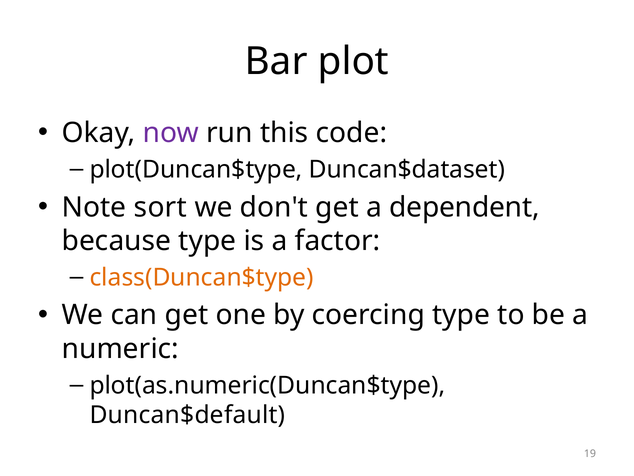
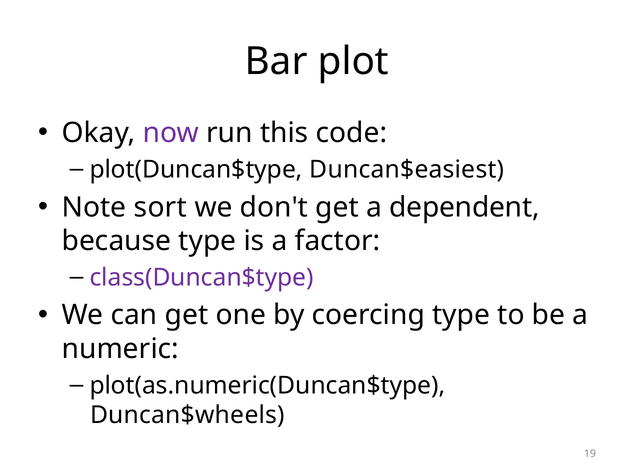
Duncan$dataset: Duncan$dataset -> Duncan$easiest
class(Duncan$type colour: orange -> purple
Duncan$default: Duncan$default -> Duncan$wheels
